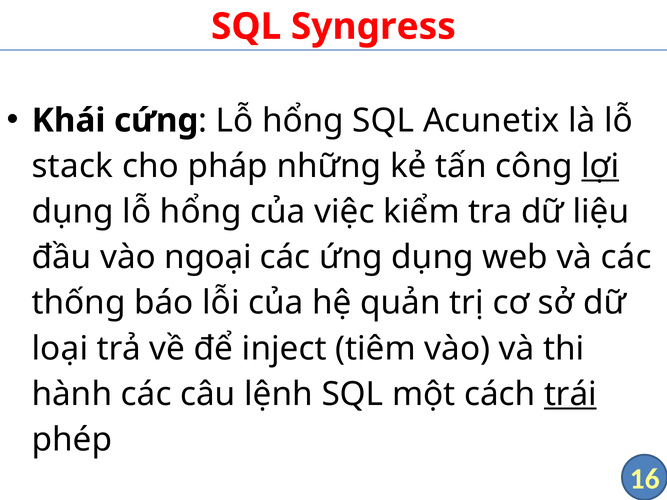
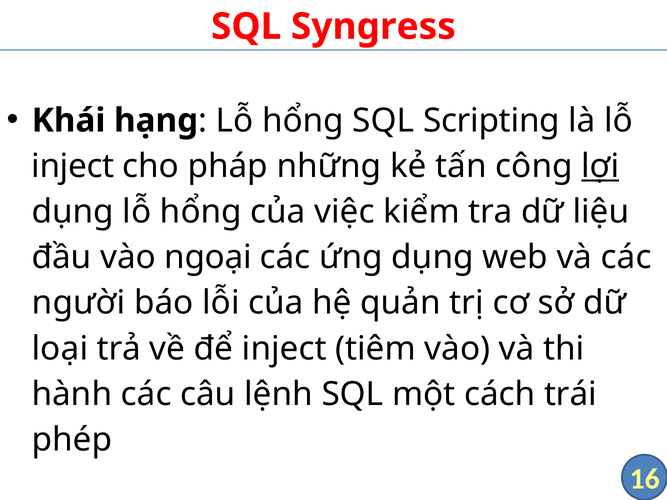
cứng: cứng -> hạng
Acunetix: Acunetix -> Scripting
stack at (72, 166): stack -> inject
thống: thống -> người
trái underline: present -> none
